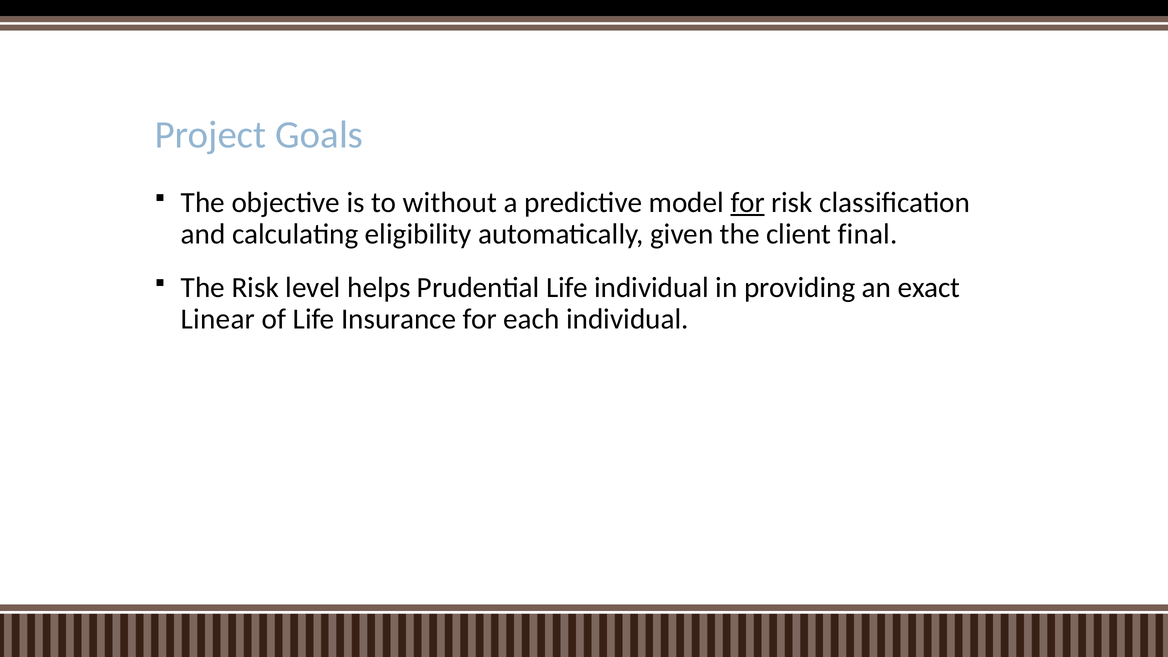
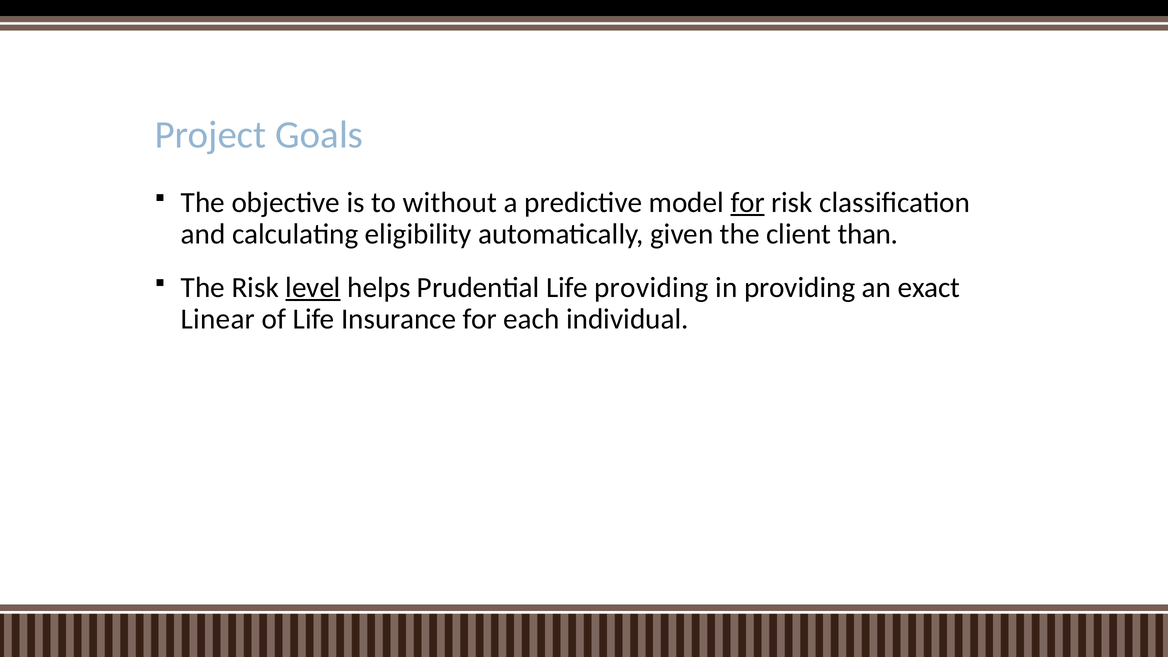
final: final -> than
level underline: none -> present
Life individual: individual -> providing
